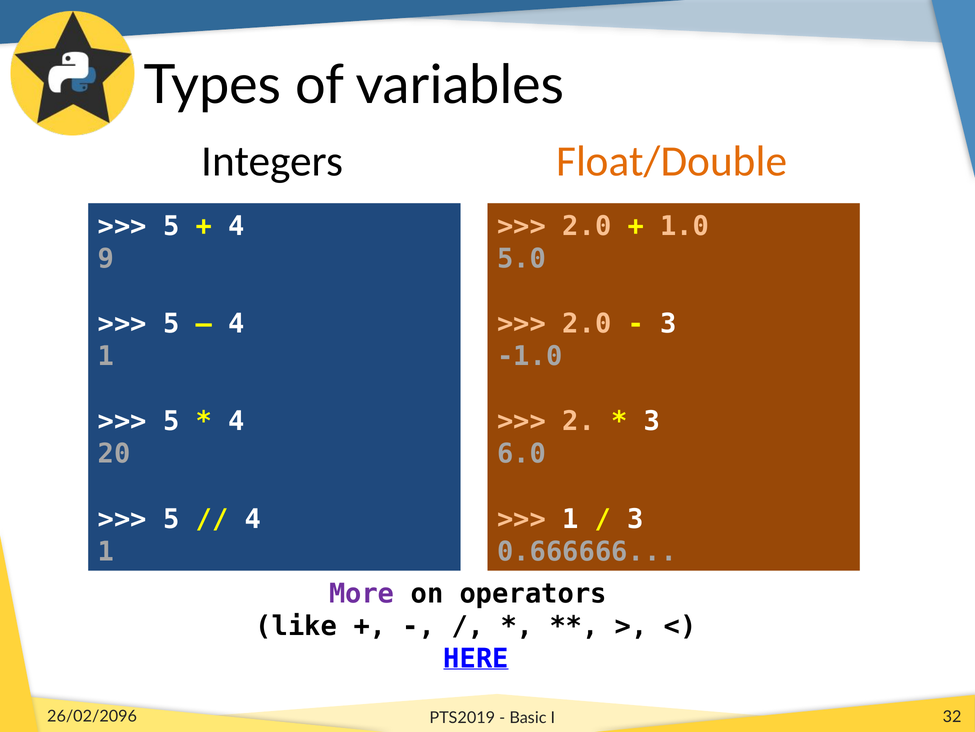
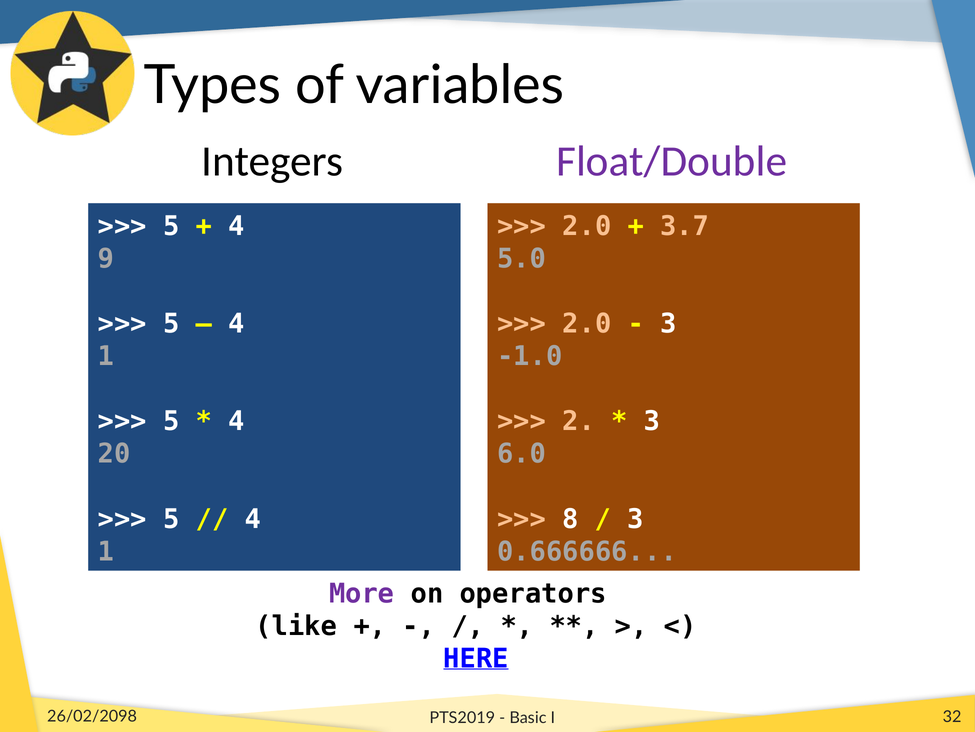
Float/Double colour: orange -> purple
1.0: 1.0 -> 3.7
1 at (570, 519): 1 -> 8
26/02/2096: 26/02/2096 -> 26/02/2098
